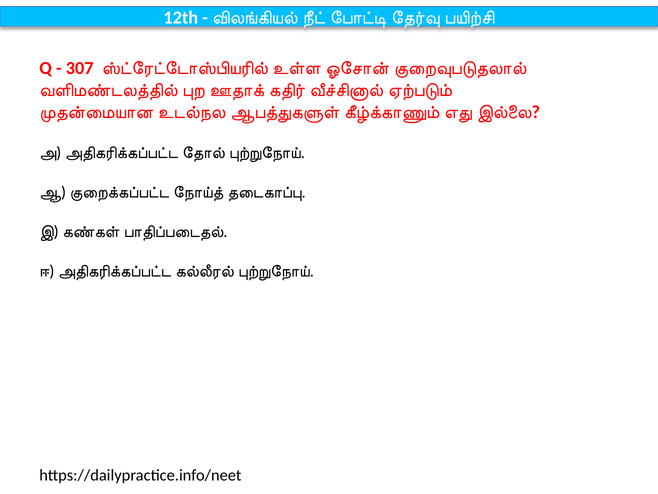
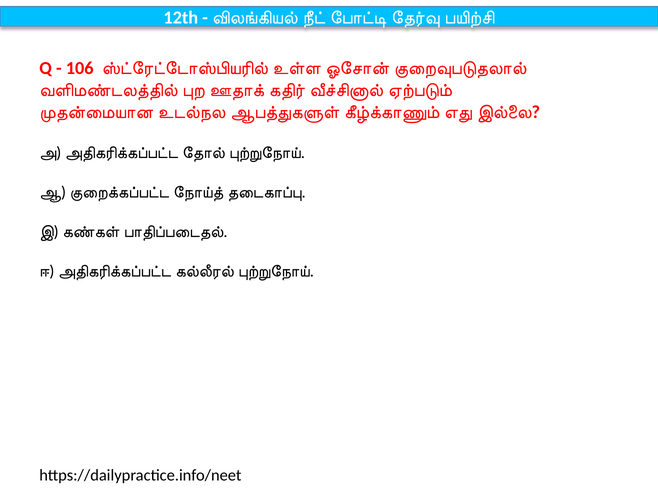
307: 307 -> 106
